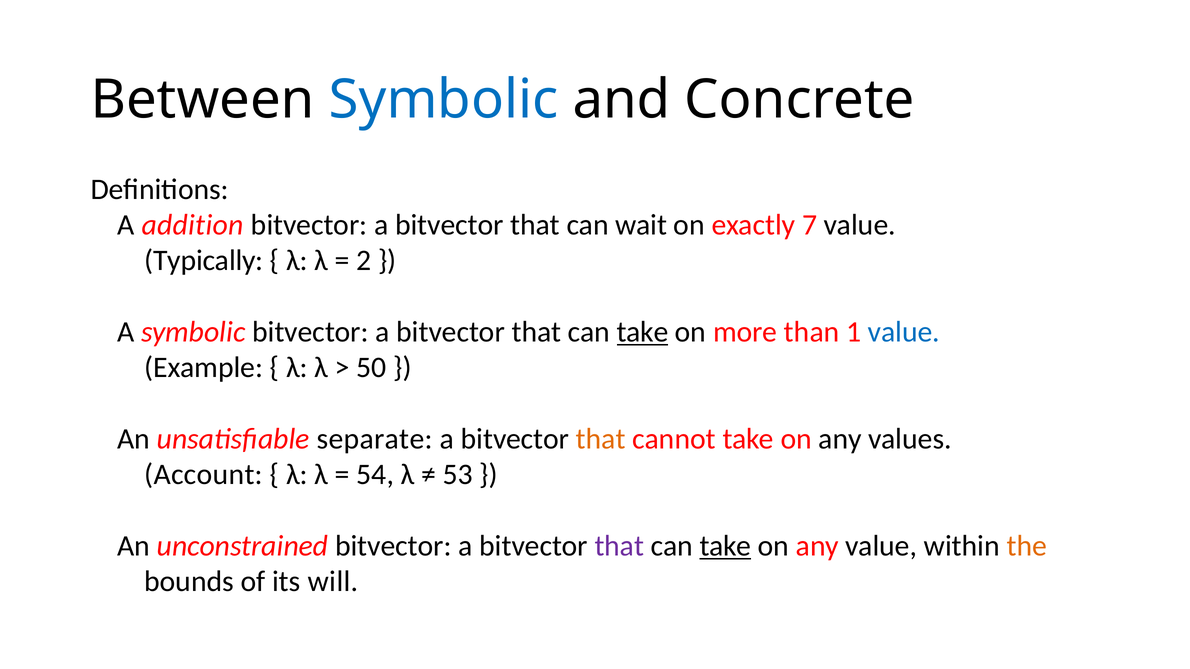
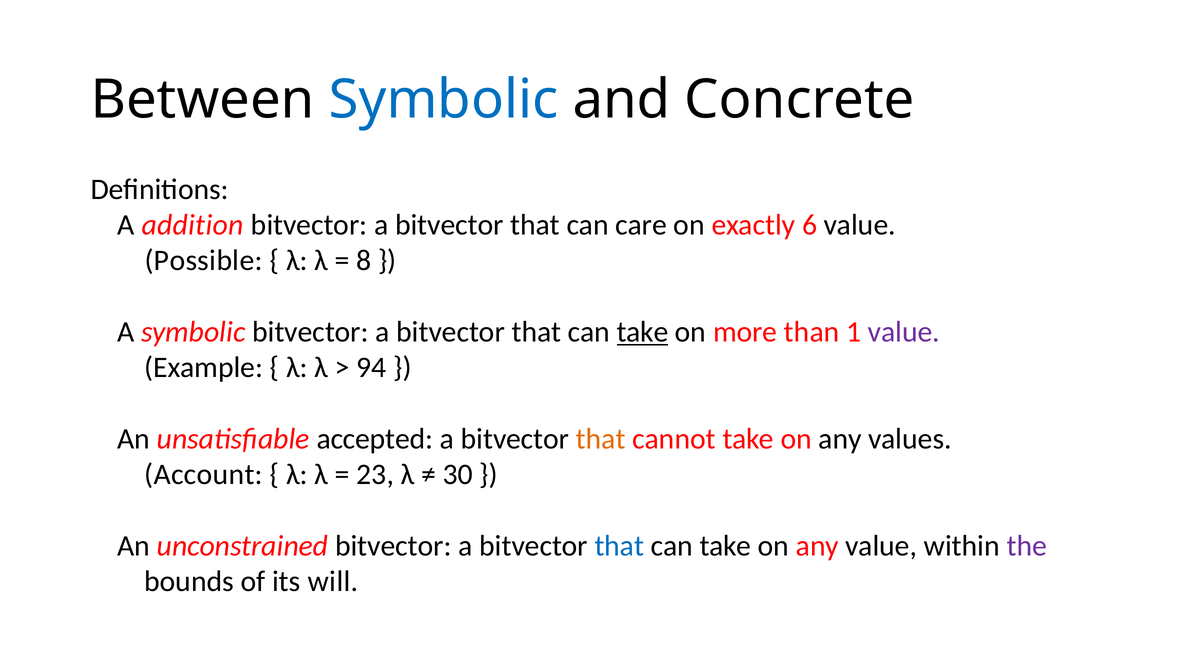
wait: wait -> care
7: 7 -> 6
Typically: Typically -> Possible
2: 2 -> 8
value at (904, 332) colour: blue -> purple
50: 50 -> 94
separate: separate -> accepted
54: 54 -> 23
53: 53 -> 30
that at (619, 546) colour: purple -> blue
take at (725, 546) underline: present -> none
the colour: orange -> purple
